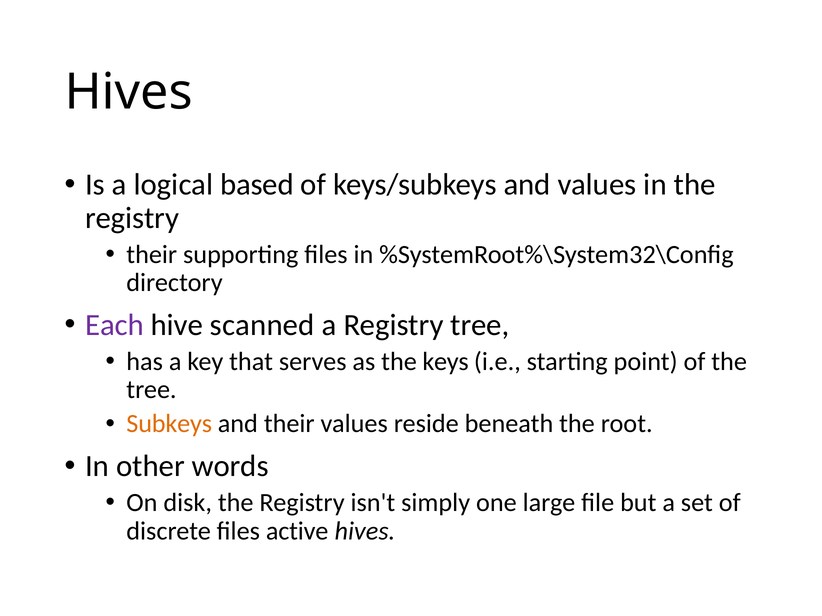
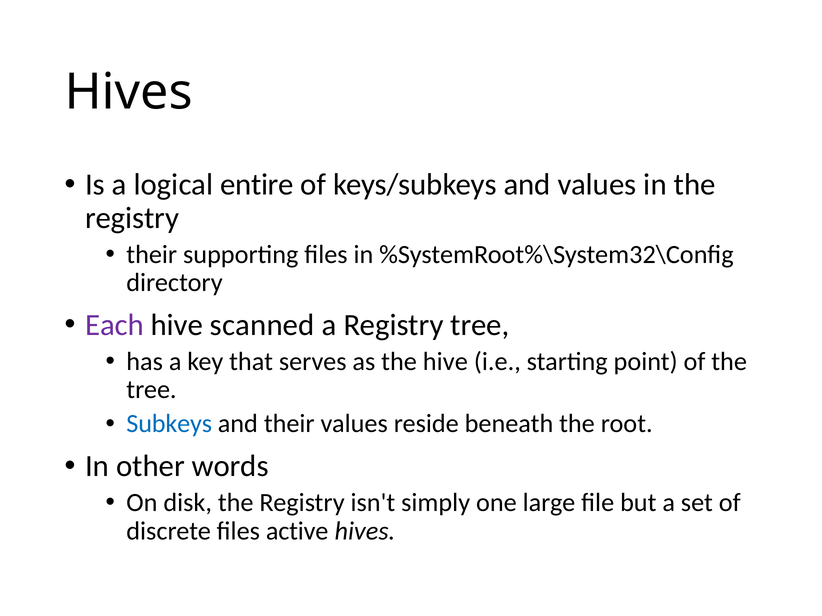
based: based -> entire
the keys: keys -> hive
Subkeys colour: orange -> blue
